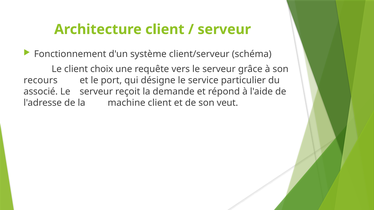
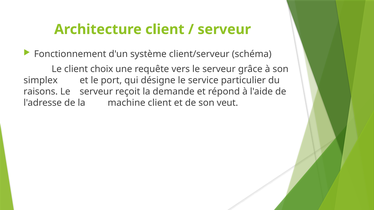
recours: recours -> simplex
associé: associé -> raisons
